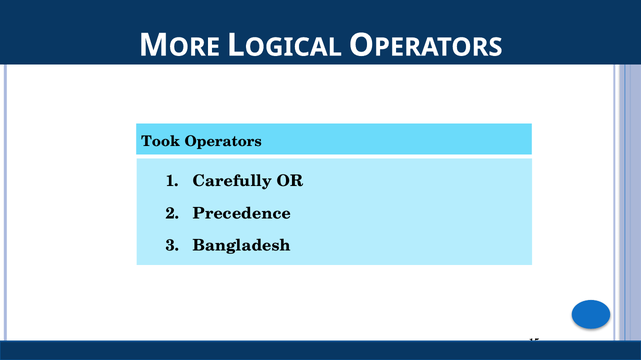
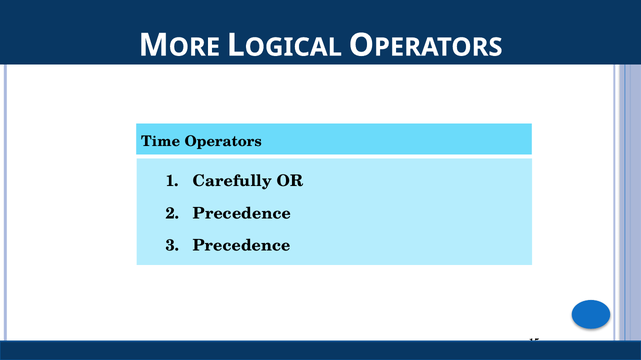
Took: Took -> Time
Bangladesh at (242, 246): Bangladesh -> Precedence
